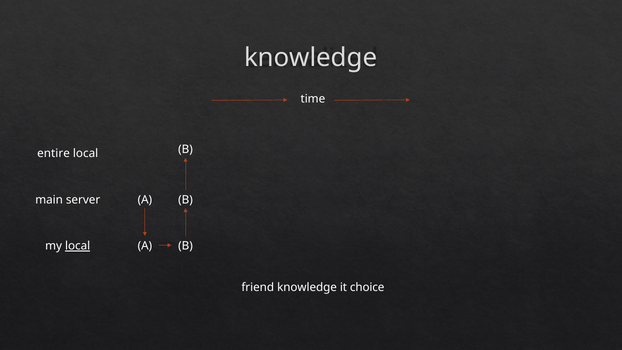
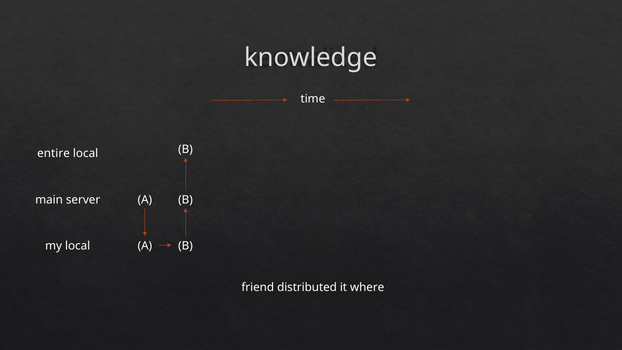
local at (78, 246) underline: present -> none
friend knowledge: knowledge -> distributed
choice: choice -> where
